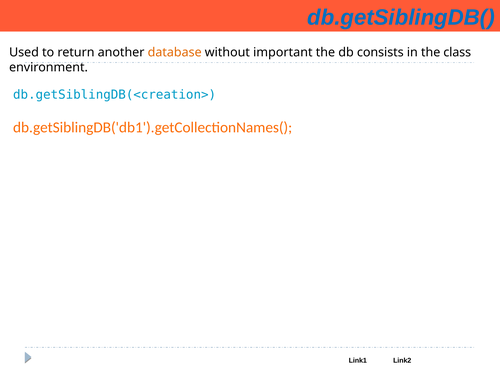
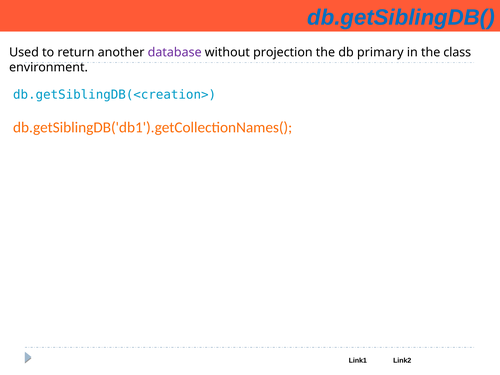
database colour: orange -> purple
important: important -> projection
consists: consists -> primary
